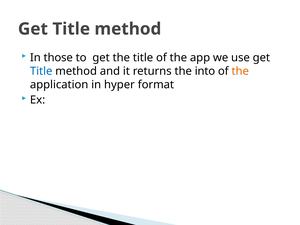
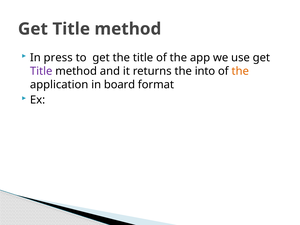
those: those -> press
Title at (41, 71) colour: blue -> purple
hyper: hyper -> board
